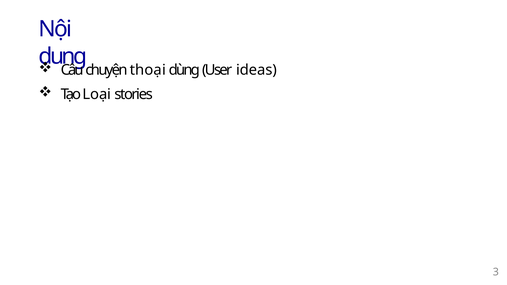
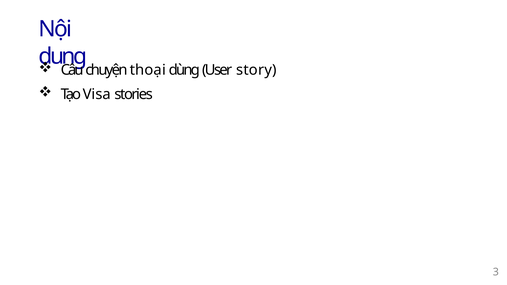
ideas: ideas -> story
Loại: Loại -> Visa
